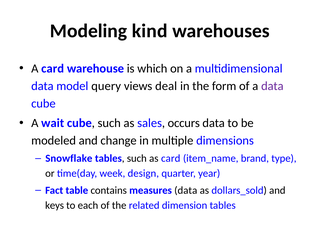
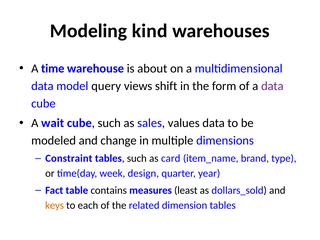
A card: card -> time
which: which -> about
deal: deal -> shift
occurs: occurs -> values
Snowflake: Snowflake -> Constraint
measures data: data -> least
keys colour: black -> orange
